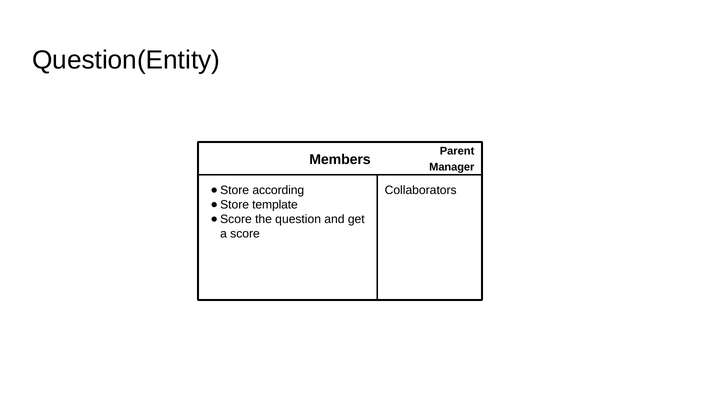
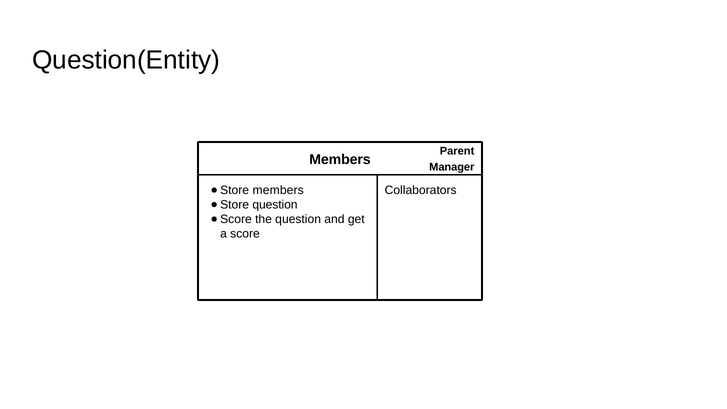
according at (278, 190): according -> members
template at (275, 205): template -> question
